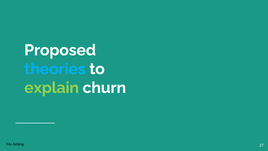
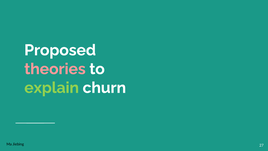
theories colour: light blue -> pink
